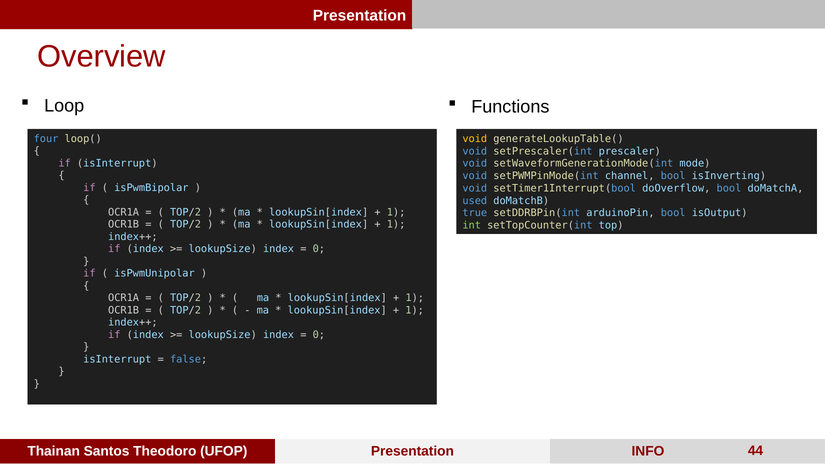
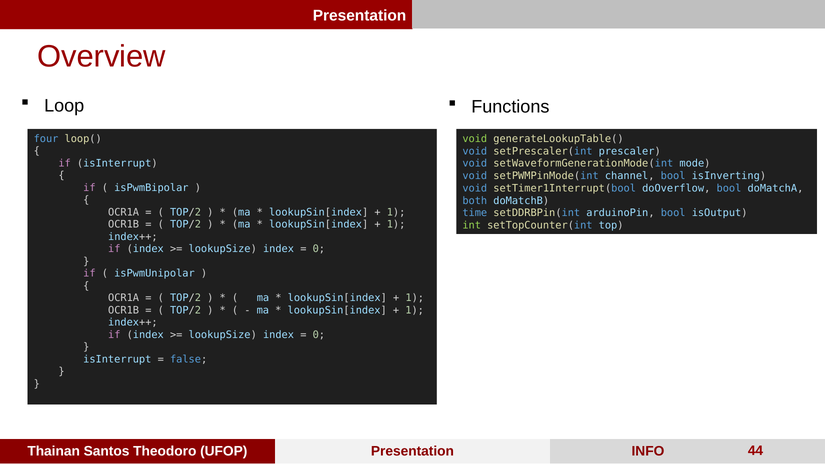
void at (475, 139) colour: yellow -> light green
used: used -> both
true: true -> time
